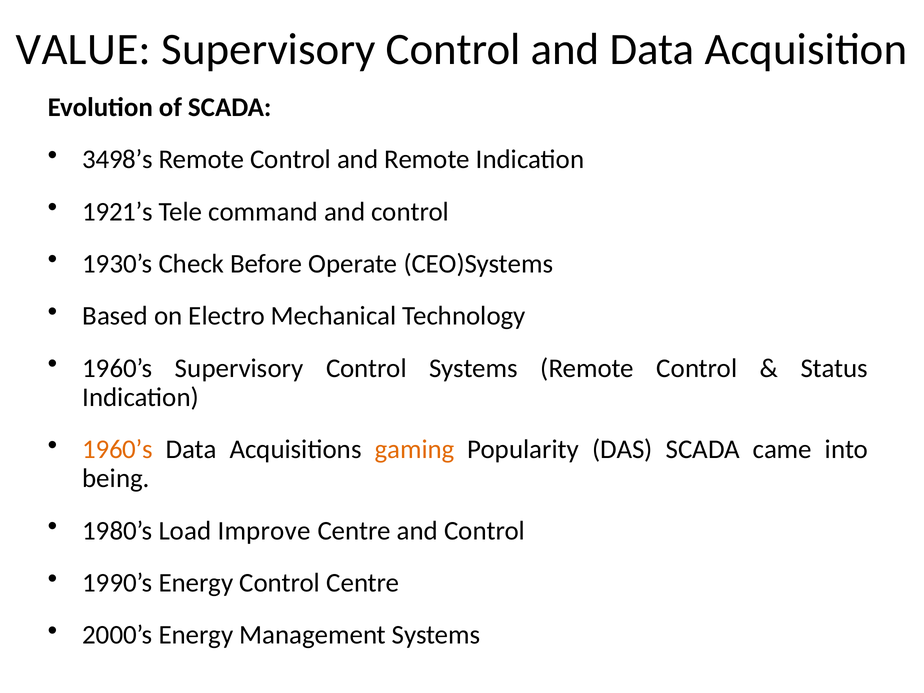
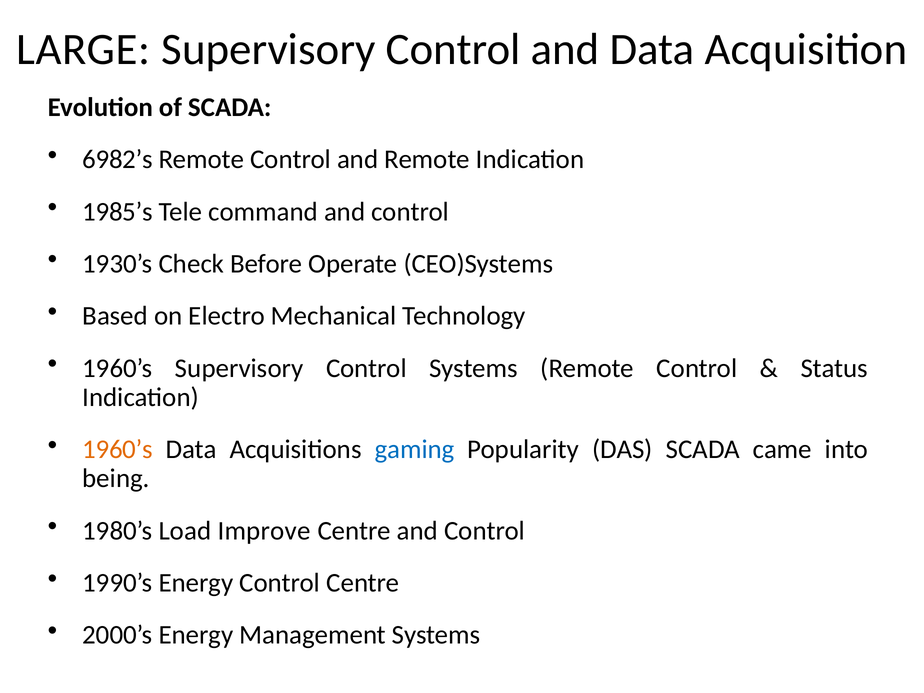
VALUE: VALUE -> LARGE
3498’s: 3498’s -> 6982’s
1921’s: 1921’s -> 1985’s
gaming colour: orange -> blue
